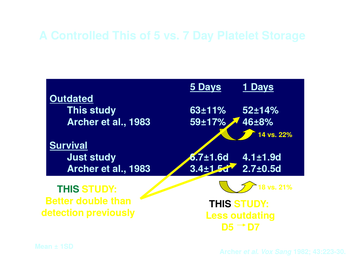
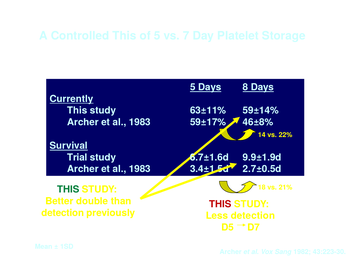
1: 1 -> 8
Outdated: Outdated -> Currently
52±14%: 52±14% -> 59±14%
Just: Just -> Trial
4.1±1.9d: 4.1±1.9d -> 9.9±1.9d
THIS at (220, 204) colour: black -> red
Less outdating: outdating -> detection
